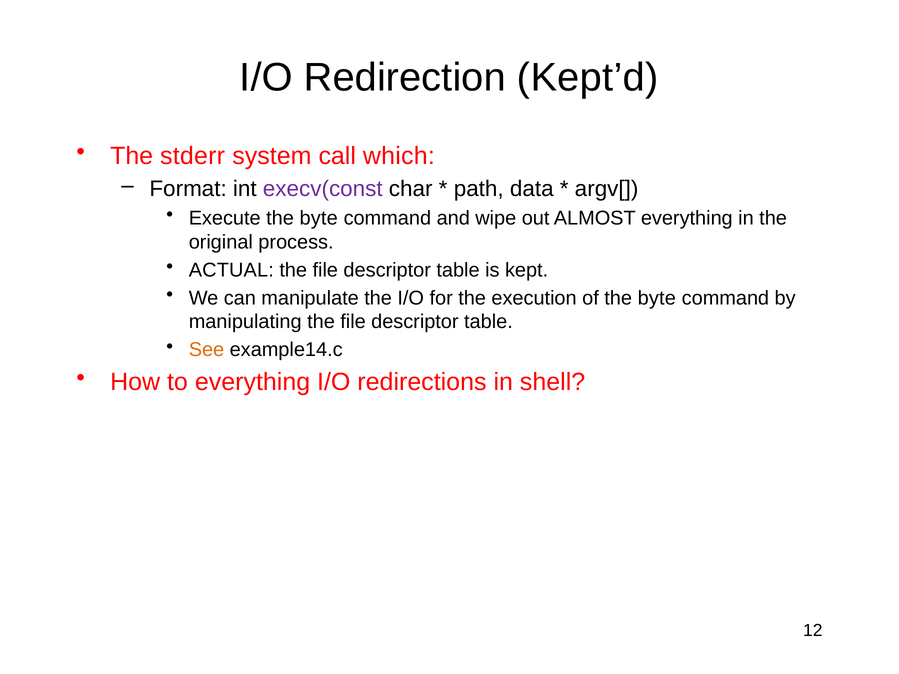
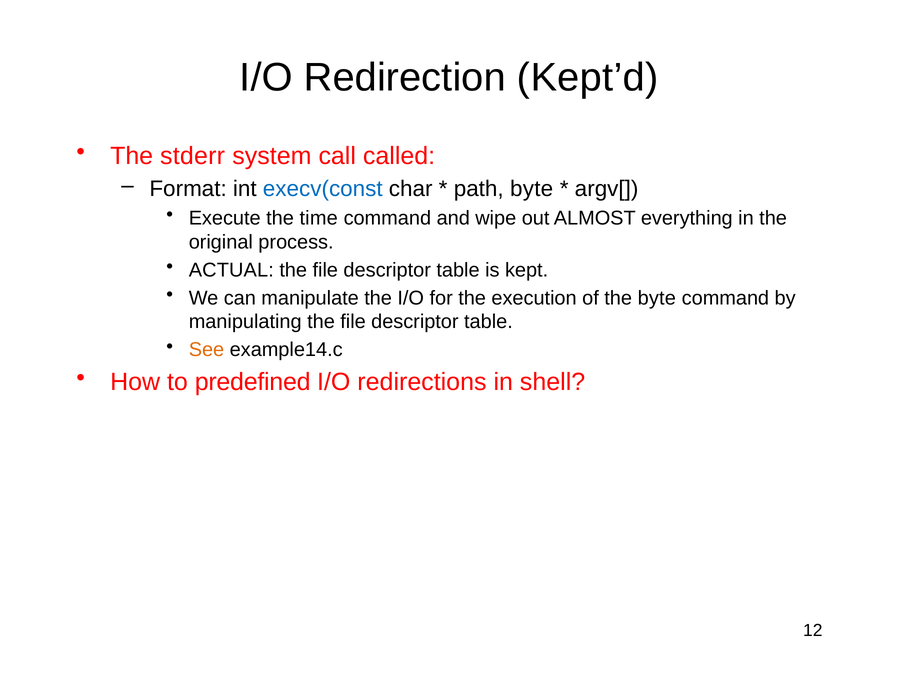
which: which -> called
execv(const colour: purple -> blue
path data: data -> byte
Execute the byte: byte -> time
to everything: everything -> predefined
